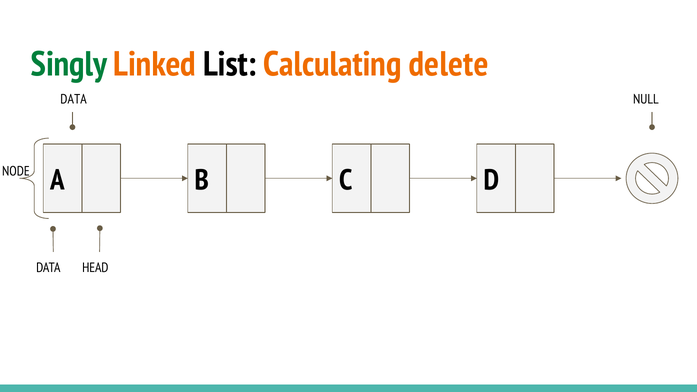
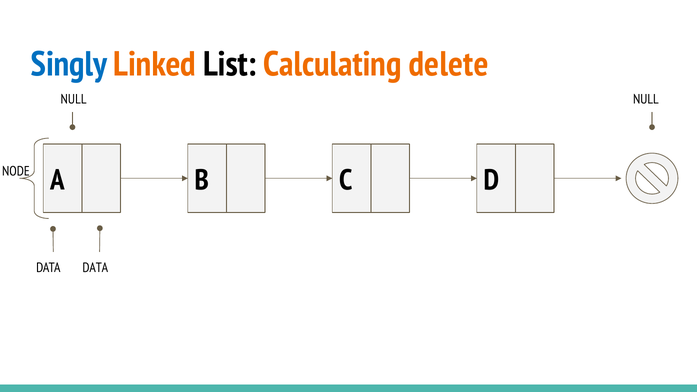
Singly colour: green -> blue
DATA at (74, 99): DATA -> NULL
DATA HEAD: HEAD -> DATA
